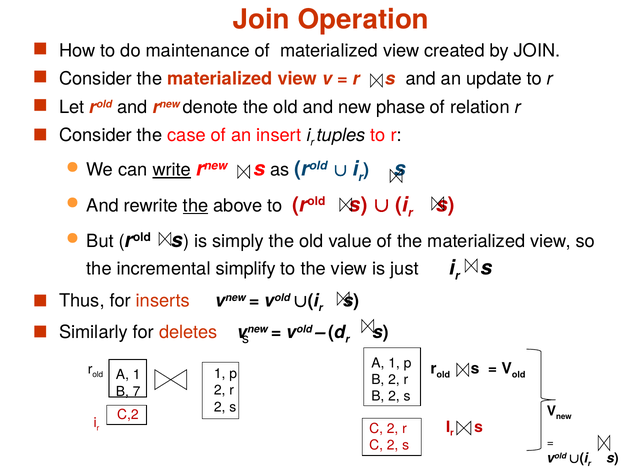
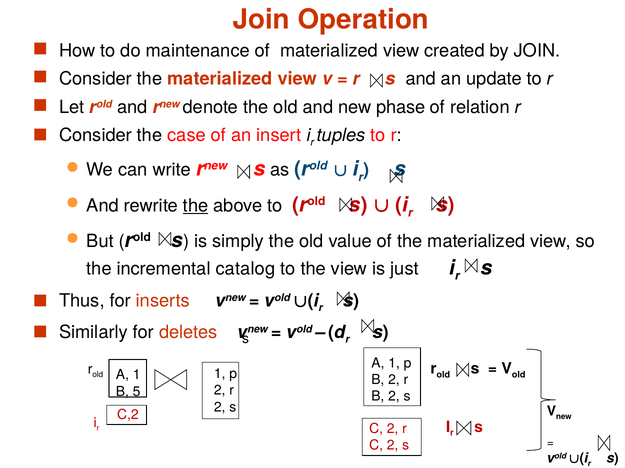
write underline: present -> none
simplify: simplify -> catalog
7: 7 -> 5
